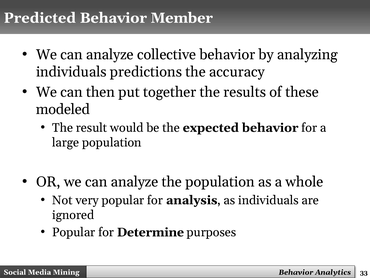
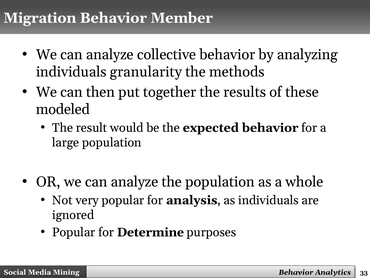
Predicted: Predicted -> Migration
predictions: predictions -> granularity
accuracy: accuracy -> methods
